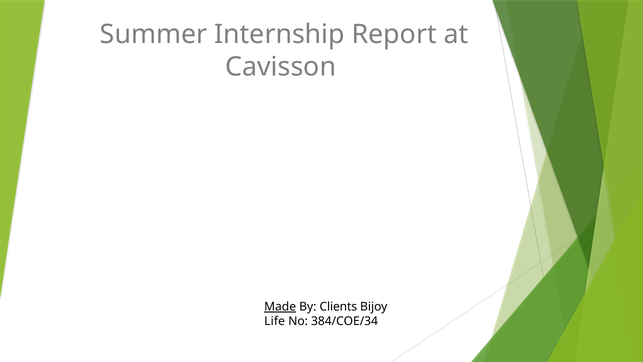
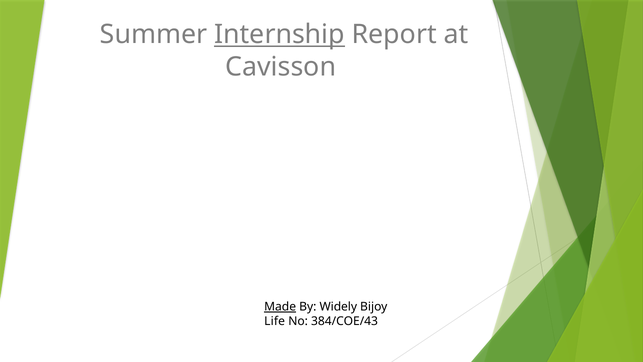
Internship underline: none -> present
Clients: Clients -> Widely
384/COE/34: 384/COE/34 -> 384/COE/43
